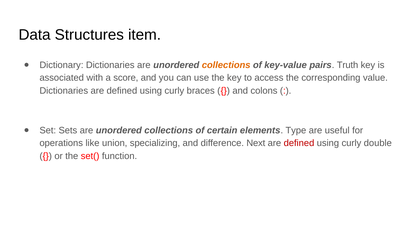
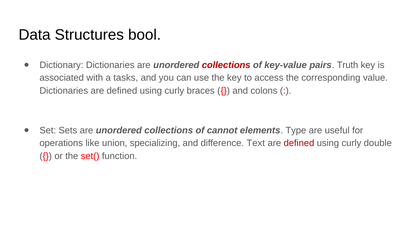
item: item -> bool
collections at (226, 65) colour: orange -> red
score: score -> tasks
certain: certain -> cannot
Next: Next -> Text
